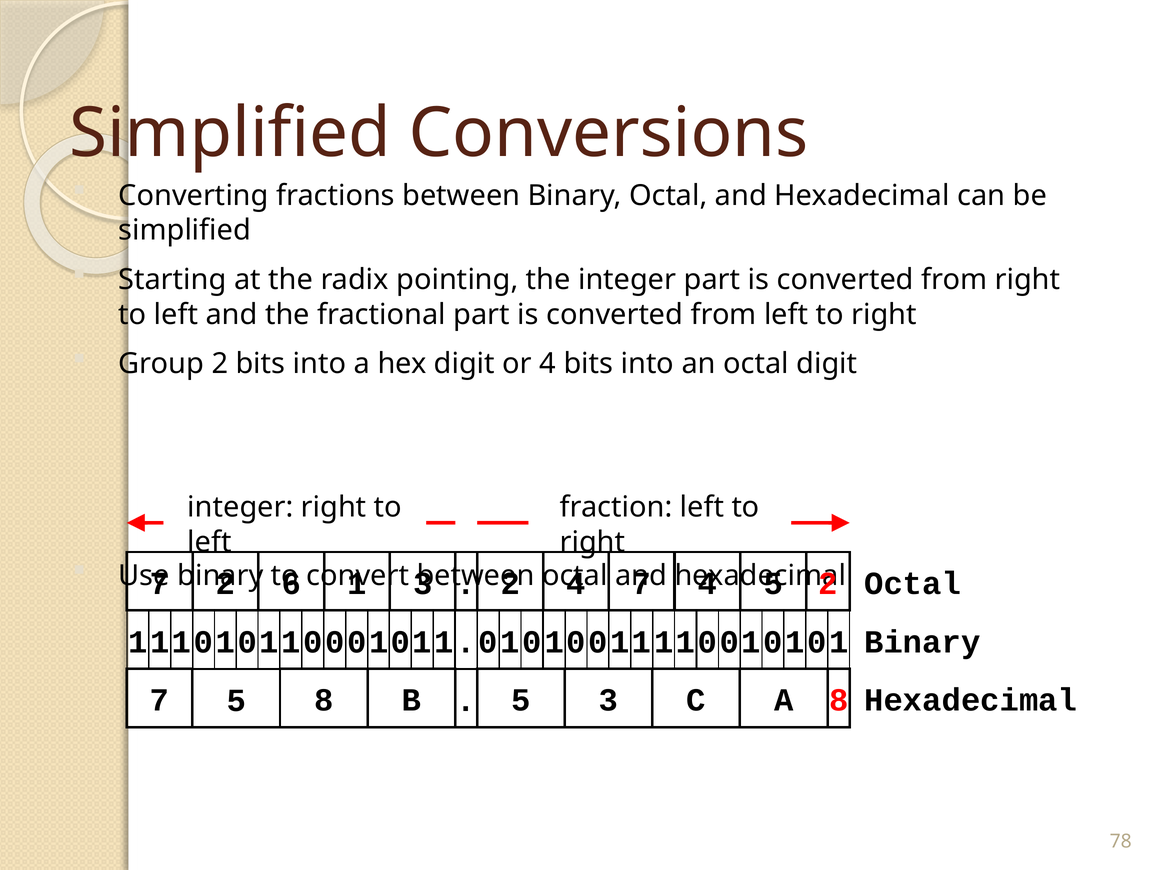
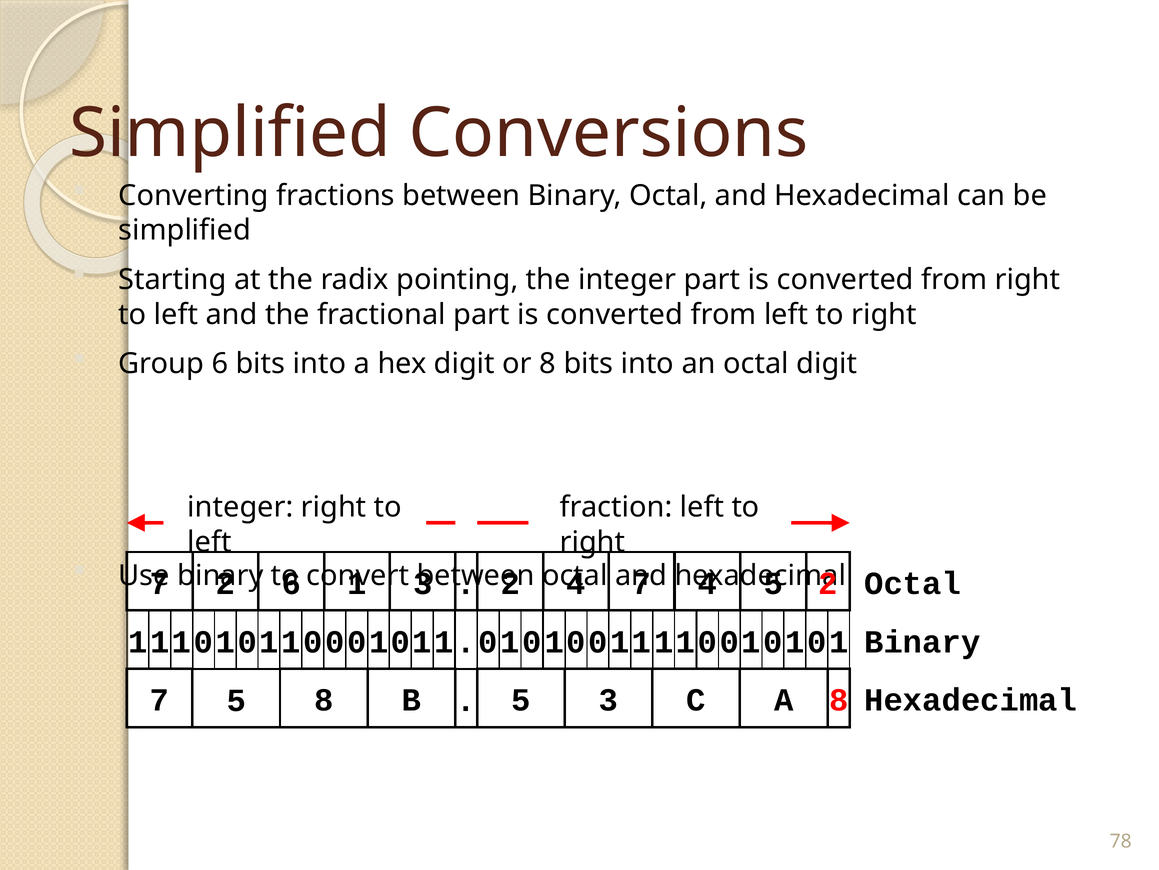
Group 2: 2 -> 6
or 4: 4 -> 8
